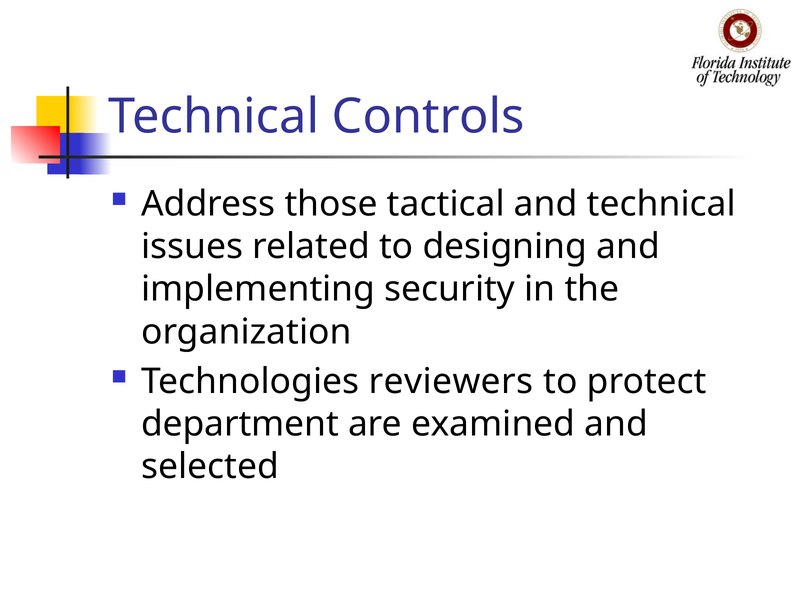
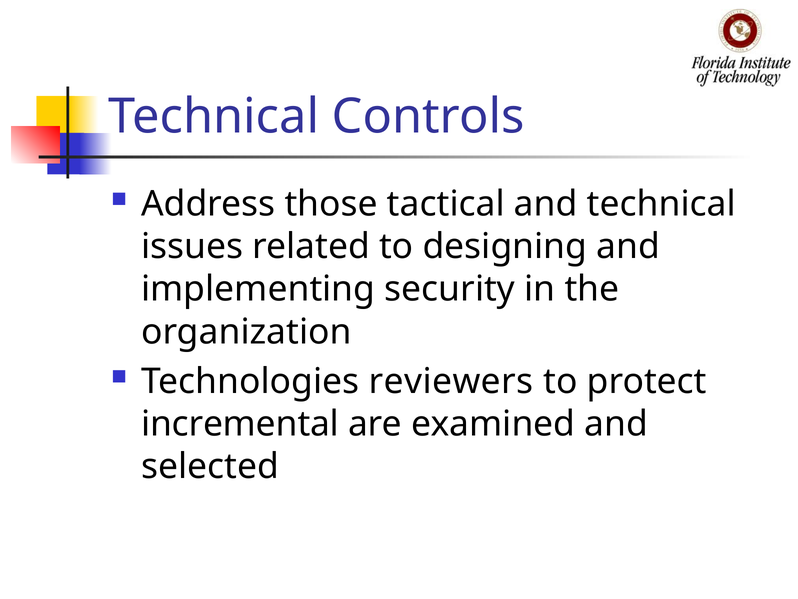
department: department -> incremental
